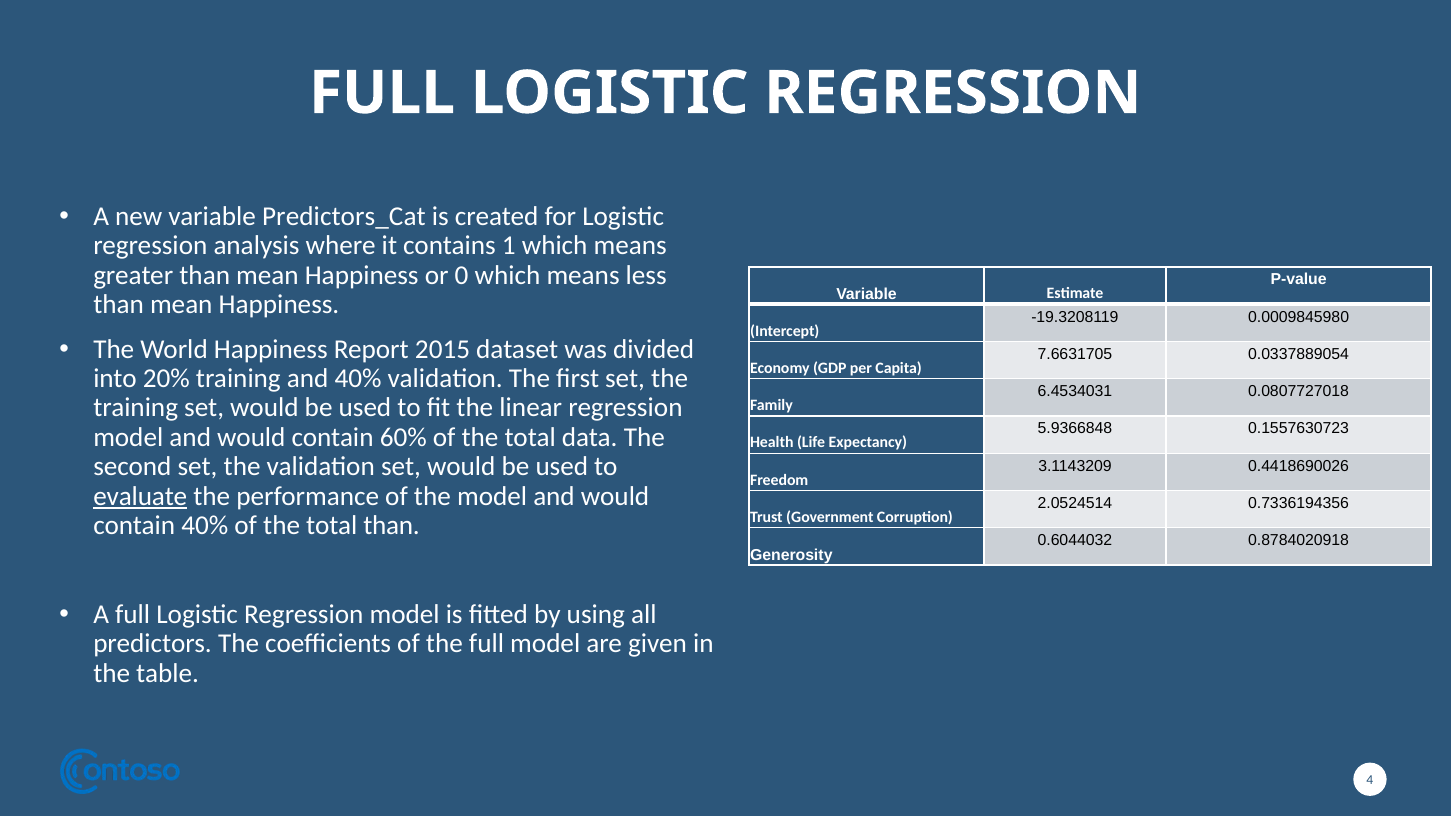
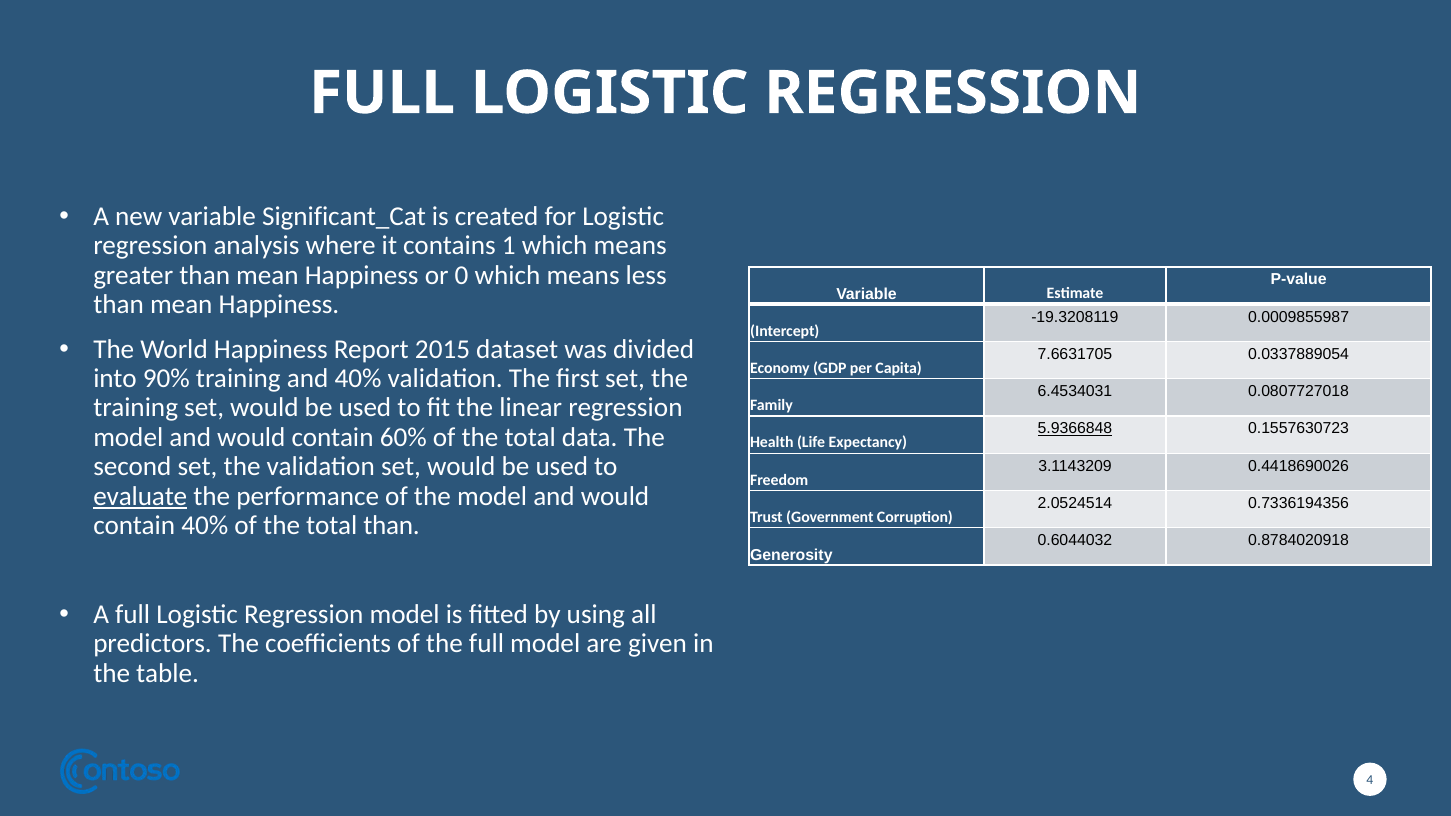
Predictors_Cat: Predictors_Cat -> Significant_Cat
0.0009845980: 0.0009845980 -> 0.0009855987
20%: 20% -> 90%
5.9366848 underline: none -> present
